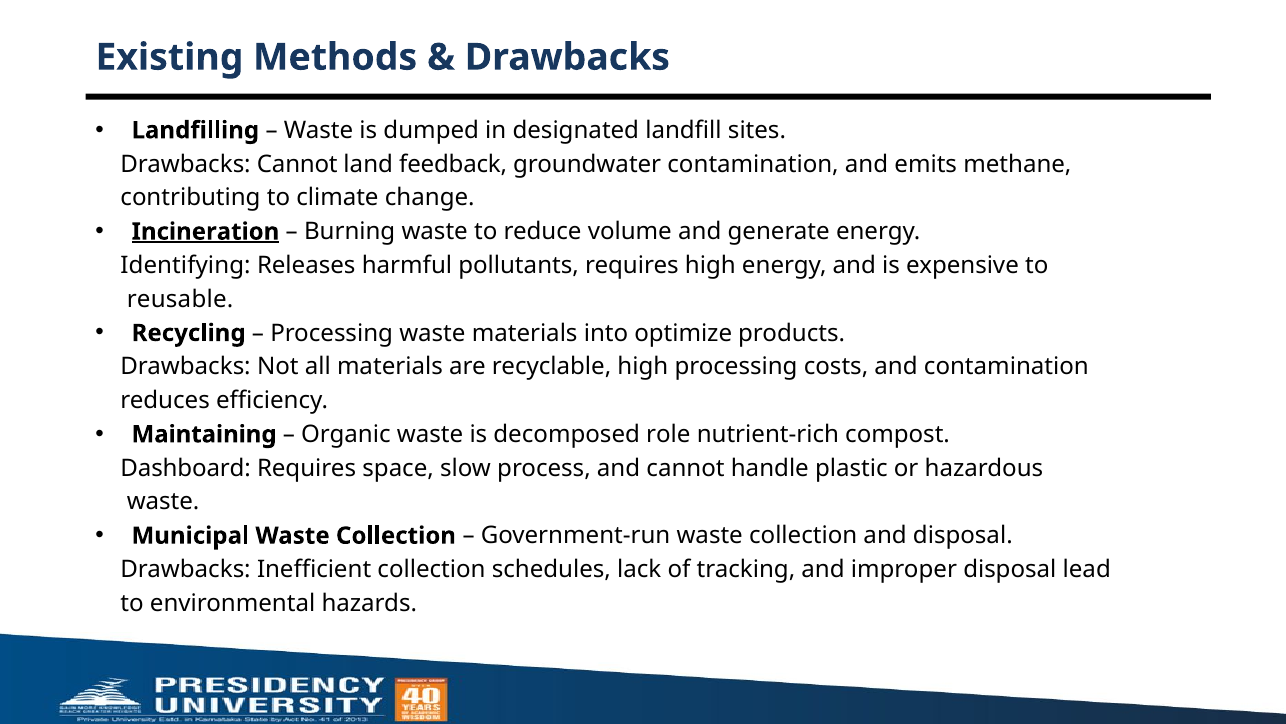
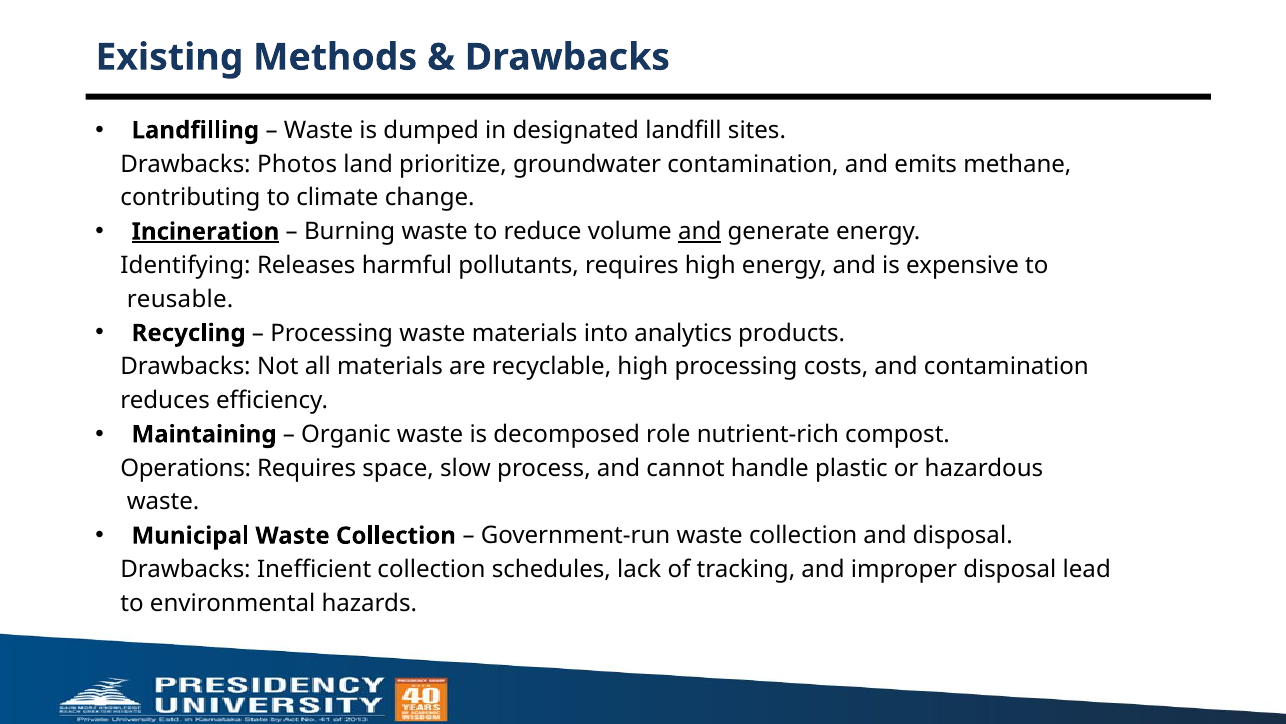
Drawbacks Cannot: Cannot -> Photos
feedback: feedback -> prioritize
and at (700, 231) underline: none -> present
optimize: optimize -> analytics
Dashboard: Dashboard -> Operations
